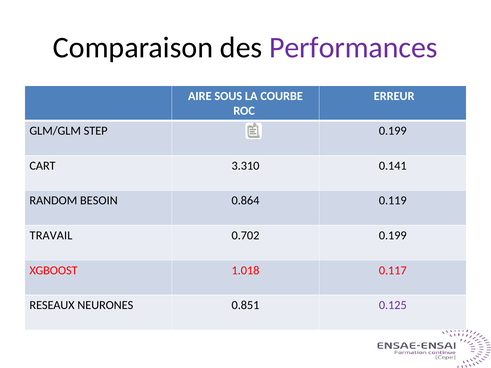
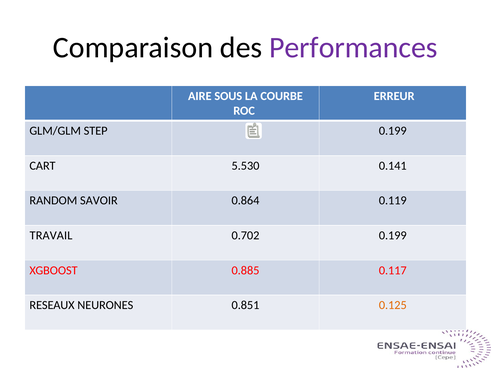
3.310: 3.310 -> 5.530
BESOIN: BESOIN -> SAVOIR
1.018: 1.018 -> 0.885
0.125 colour: purple -> orange
